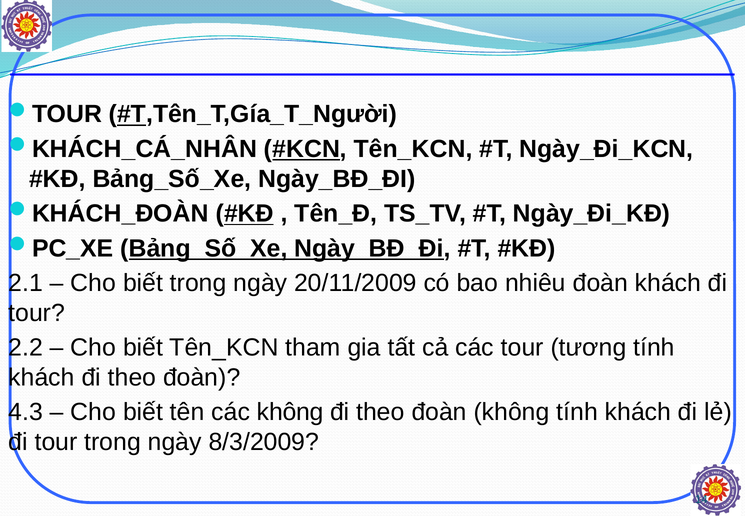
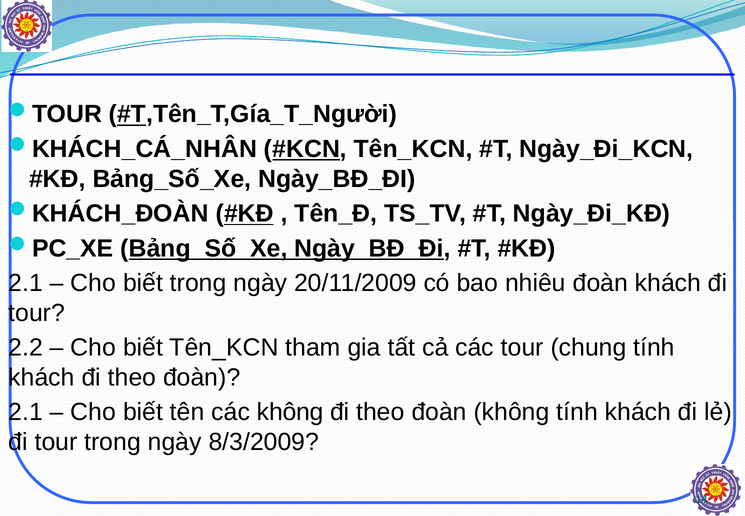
tương: tương -> chung
4.3 at (26, 412): 4.3 -> 2.1
